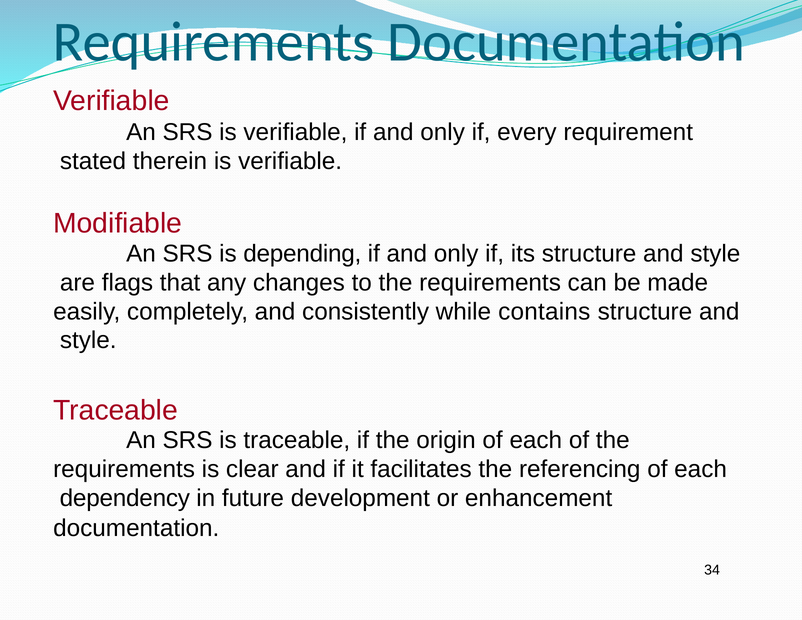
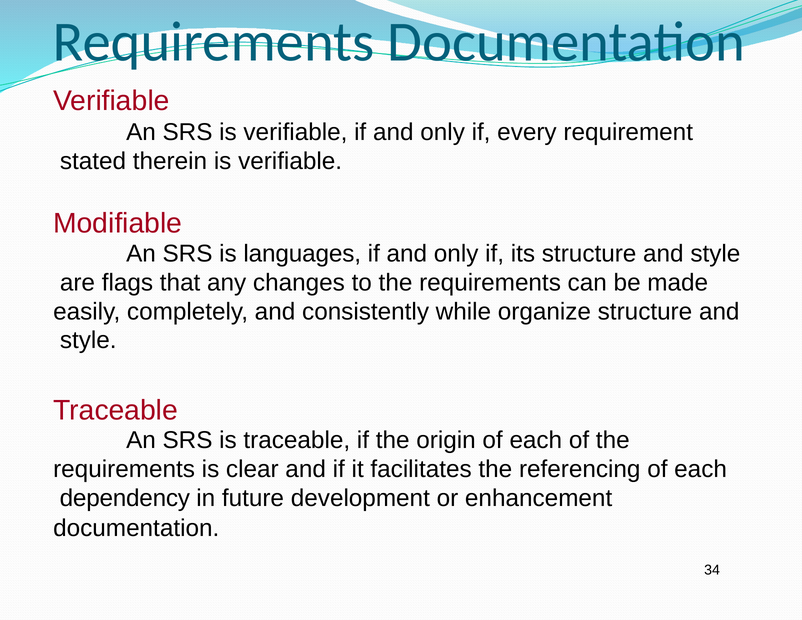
depending: depending -> languages
contains: contains -> organize
